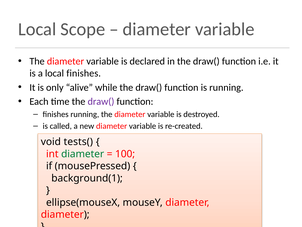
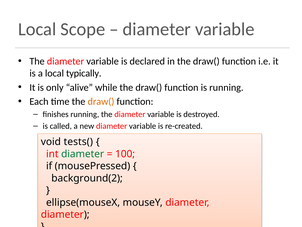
local finishes: finishes -> typically
draw( at (101, 101) colour: purple -> orange
background(1: background(1 -> background(2
